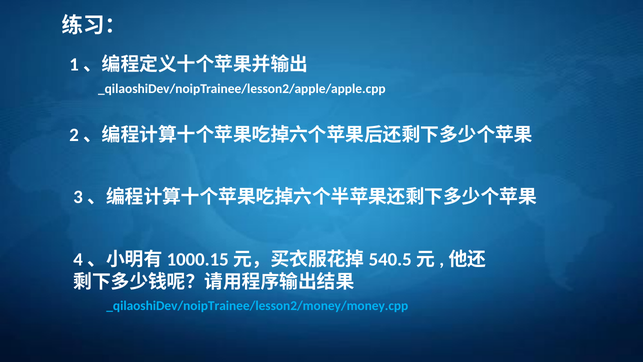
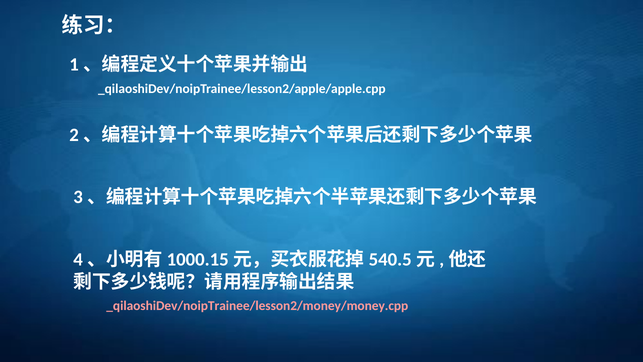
_qilaoshiDev/noipTrainee/lesson2/money/money.cpp colour: light blue -> pink
